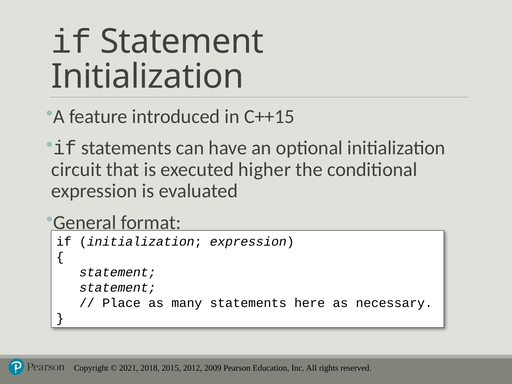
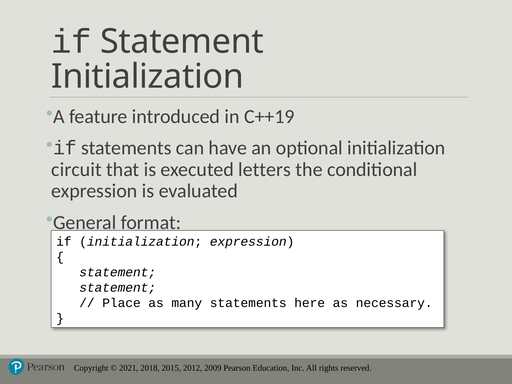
C++15: C++15 -> C++19
higher: higher -> letters
